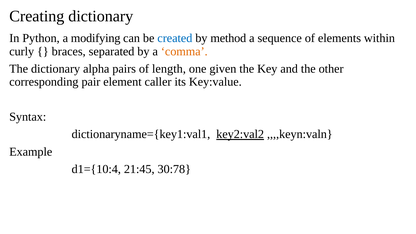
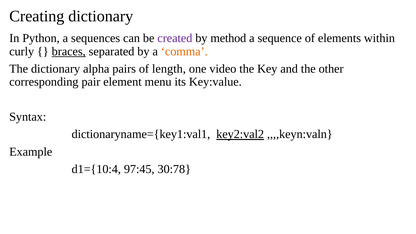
modifying: modifying -> sequences
created colour: blue -> purple
braces underline: none -> present
given: given -> video
caller: caller -> menu
21:45: 21:45 -> 97:45
